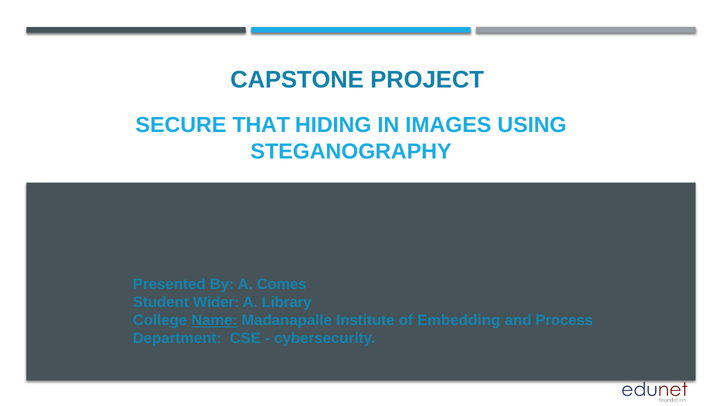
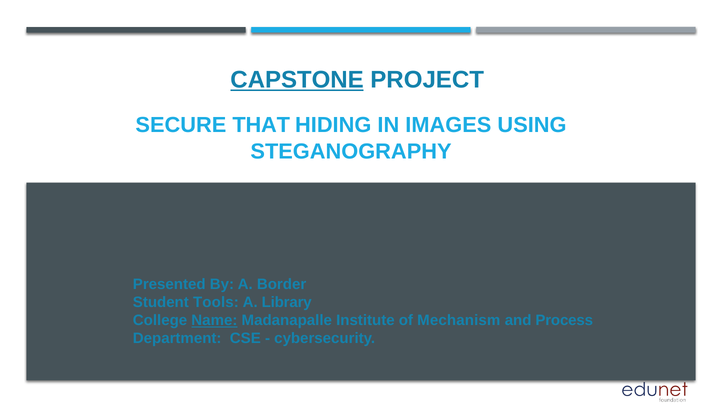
CAPSTONE underline: none -> present
Comes: Comes -> Border
Wider: Wider -> Tools
Embedding: Embedding -> Mechanism
